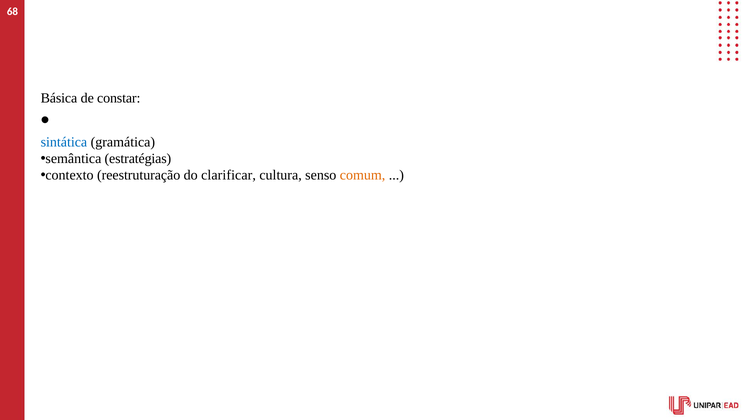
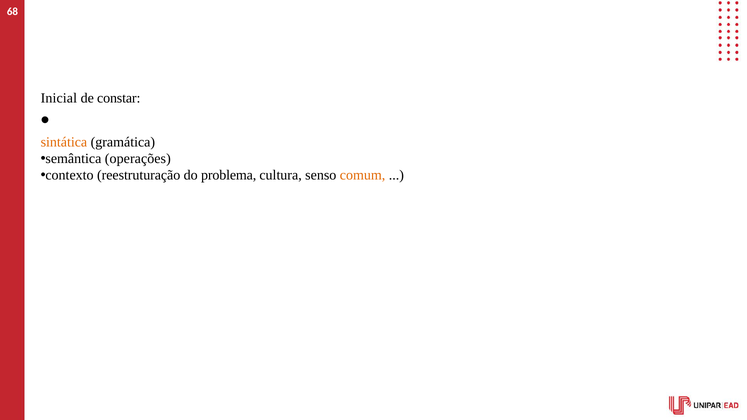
Básica: Básica -> Inicial
sintática colour: blue -> orange
estratégias: estratégias -> operações
clarificar: clarificar -> problema
